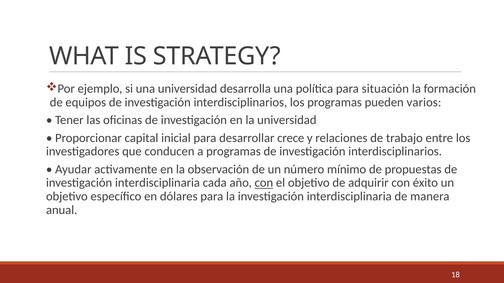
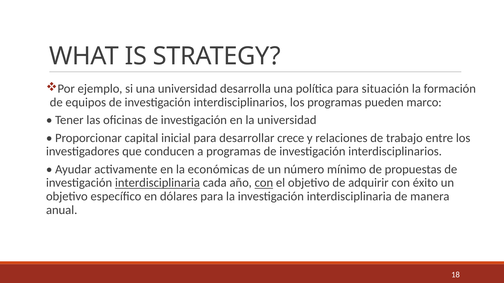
varios: varios -> marco
observación: observación -> económicas
interdisciplinaria at (157, 183) underline: none -> present
